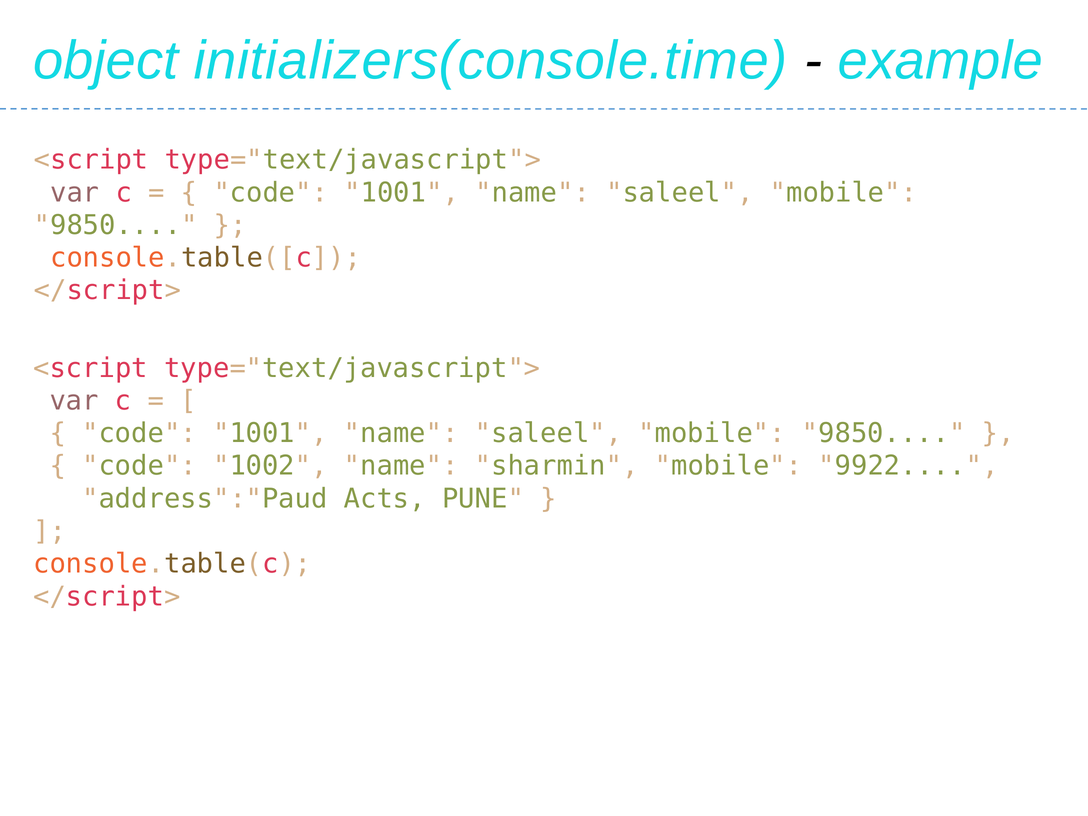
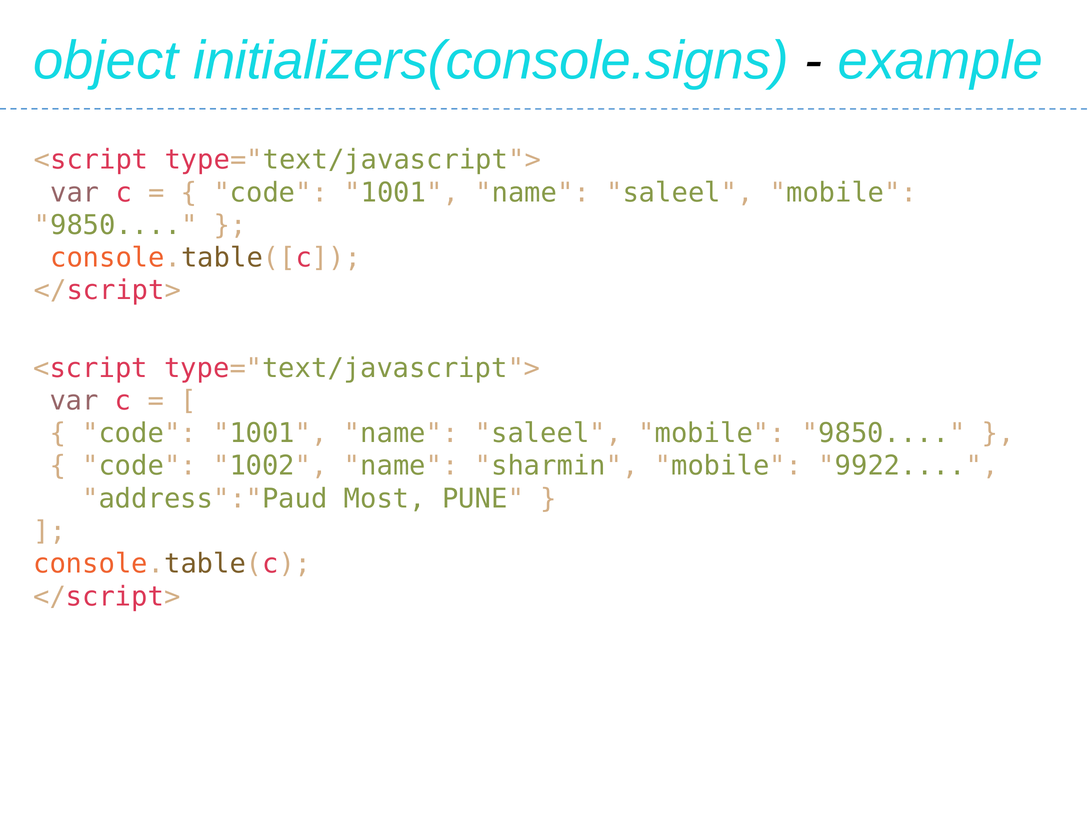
initializers(console.time: initializers(console.time -> initializers(console.signs
Acts: Acts -> Most
